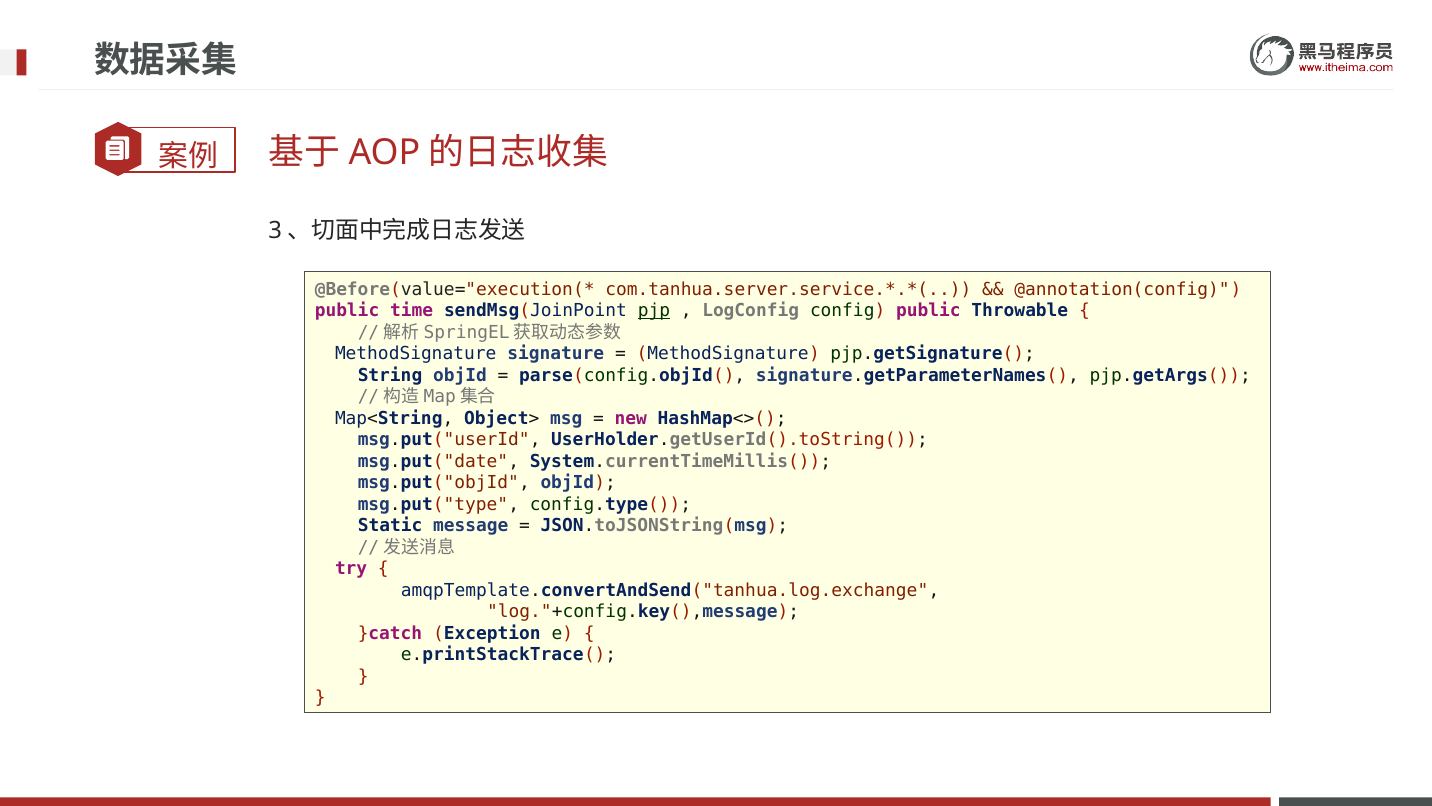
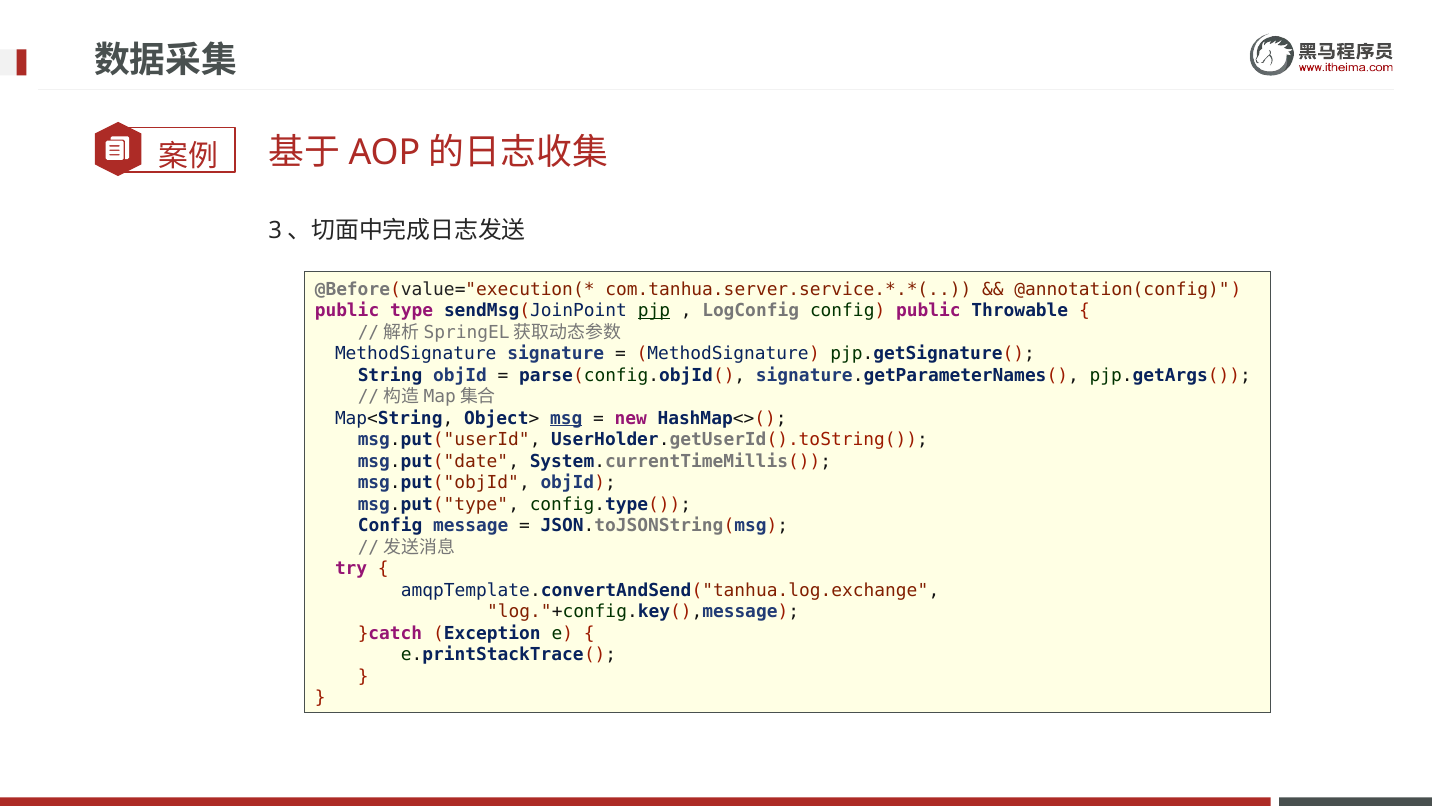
time: time -> type
msg underline: none -> present
Static at (390, 525): Static -> Config
